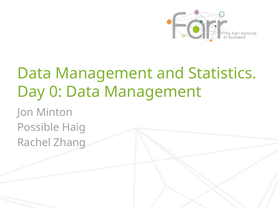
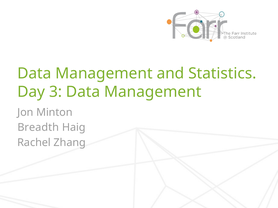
0: 0 -> 3
Possible: Possible -> Breadth
